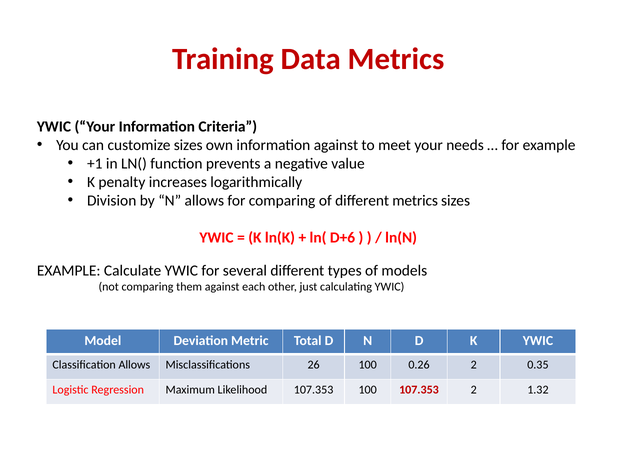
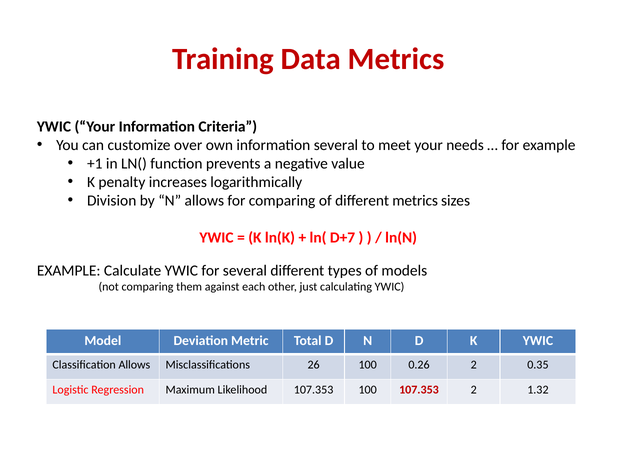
customize sizes: sizes -> over
information against: against -> several
D+6: D+6 -> D+7
